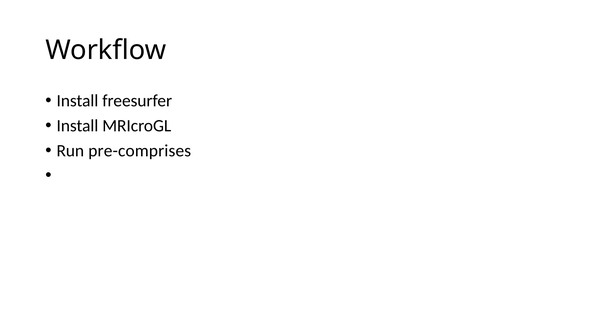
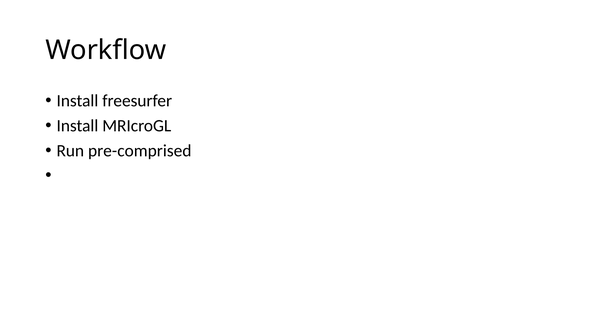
pre-comprises: pre-comprises -> pre-comprised
